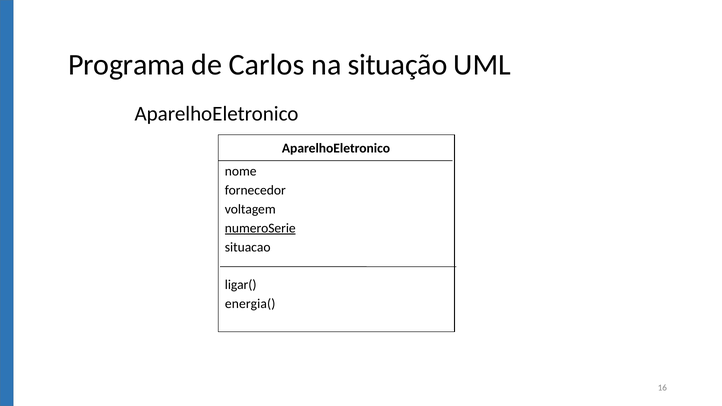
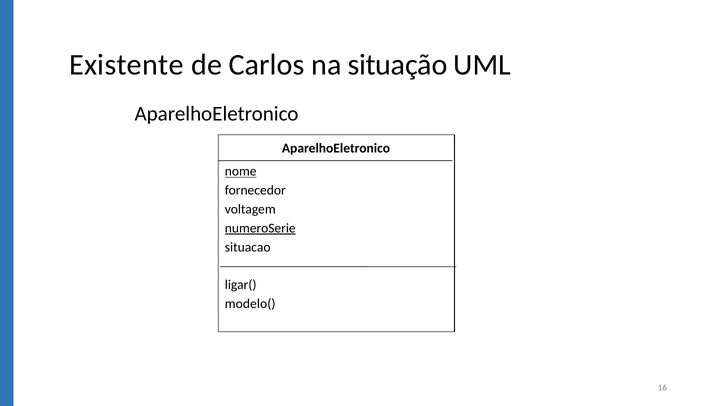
Programa: Programa -> Existente
nome underline: none -> present
energia(: energia( -> modelo(
